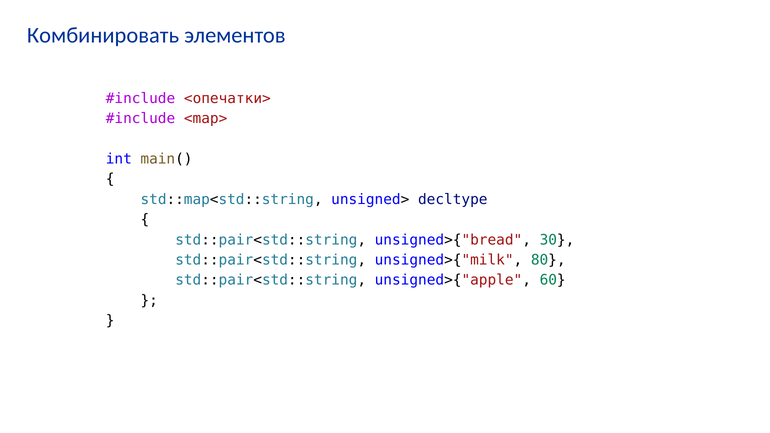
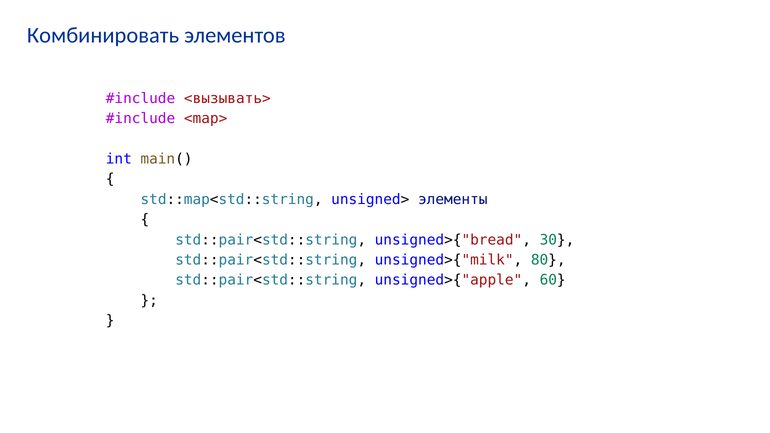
<опечатки>: <опечатки> -> <вызывать>
decltype: decltype -> элементы
